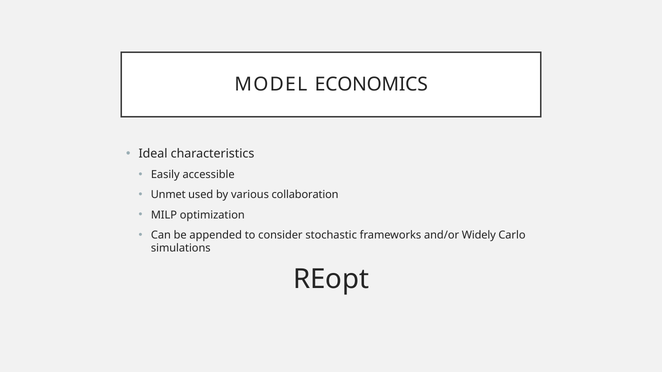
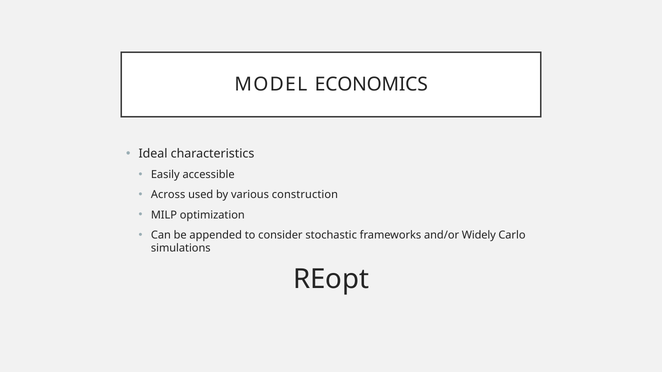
Unmet: Unmet -> Across
collaboration: collaboration -> construction
